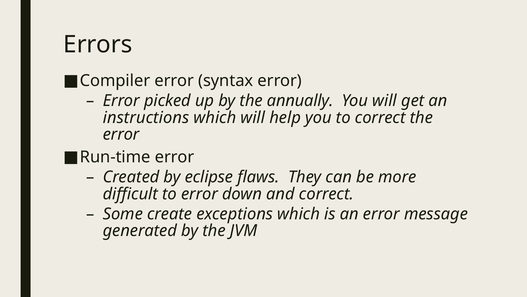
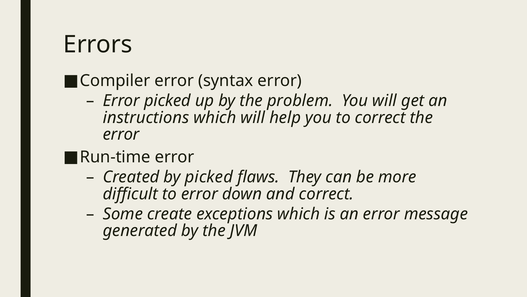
annually: annually -> problem
by eclipse: eclipse -> picked
